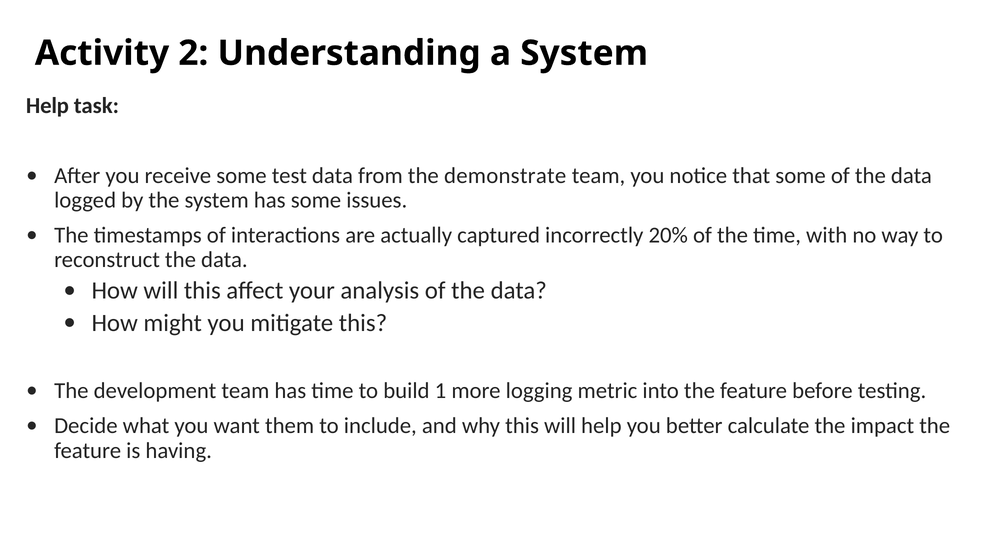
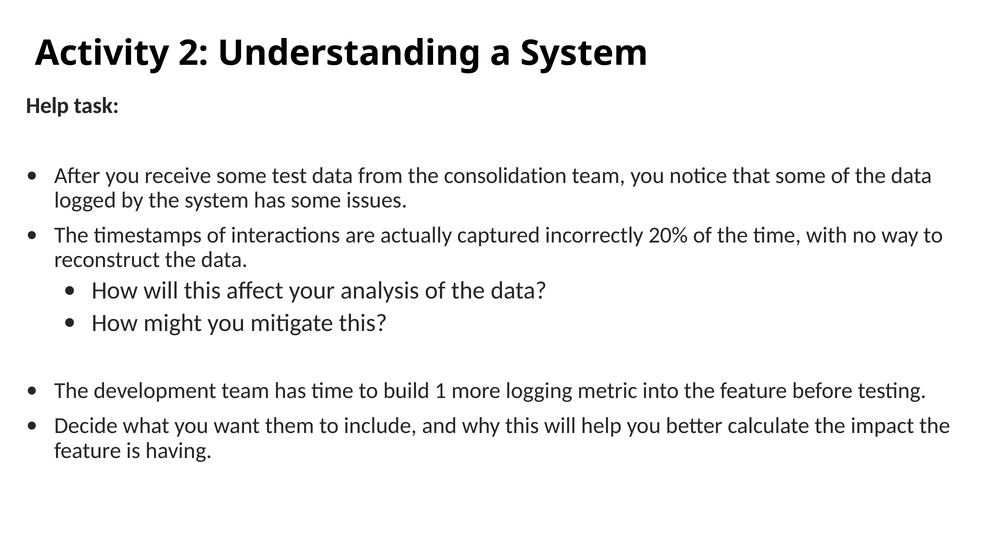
demonstrate: demonstrate -> consolidation
